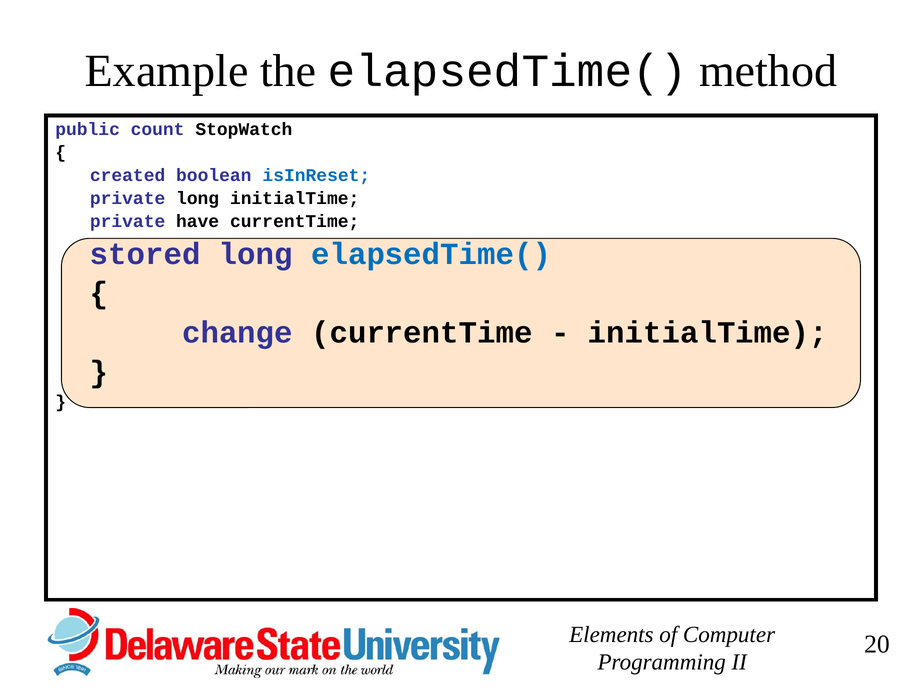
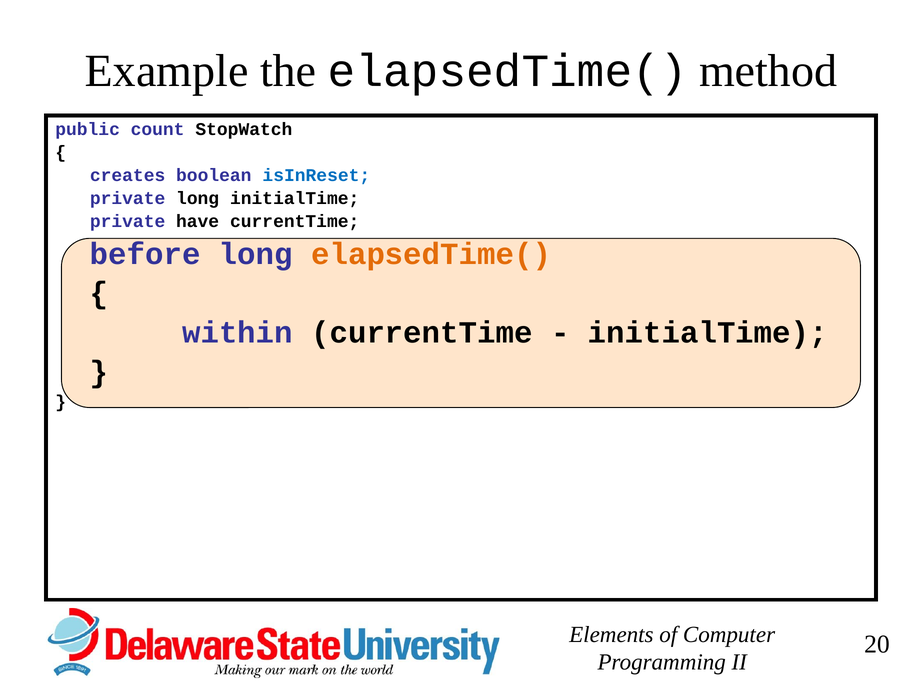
created: created -> creates
stored: stored -> before
elapsedTime( at (431, 254) colour: blue -> orange
change: change -> within
